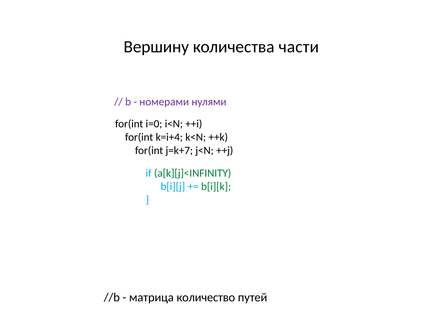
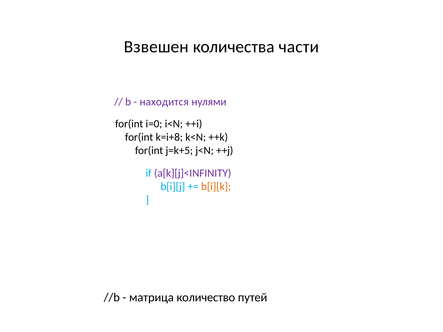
Вершину: Вершину -> Взвешен
номерами: номерами -> находится
k=i+4: k=i+4 -> k=i+8
j=k+7: j=k+7 -> j=k+5
a[k][j]<INFINITY colour: green -> purple
b[i][k colour: green -> orange
